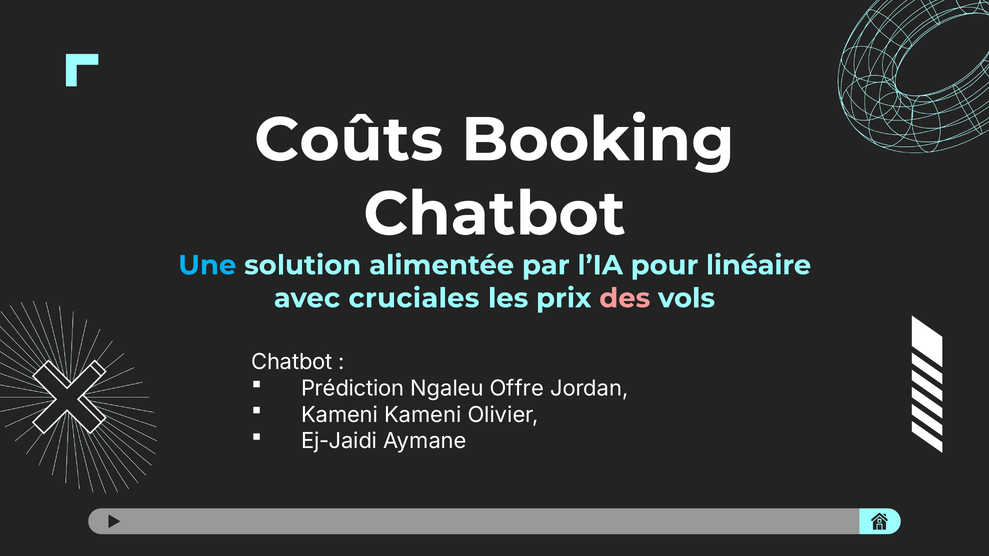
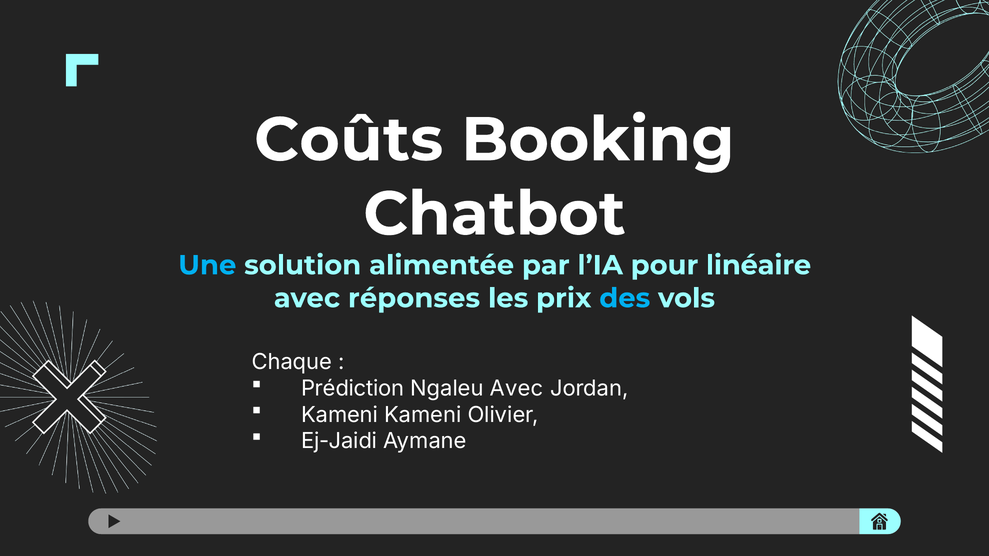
cruciales: cruciales -> réponses
des colour: pink -> light blue
Chatbot at (292, 362): Chatbot -> Chaque
Ngaleu Offre: Offre -> Avec
